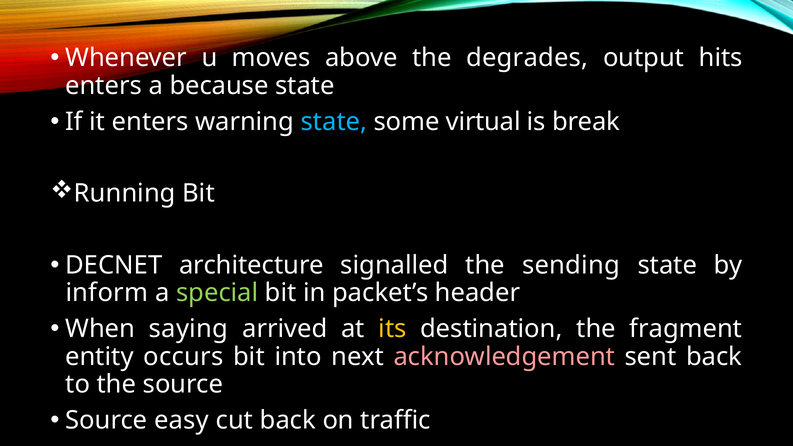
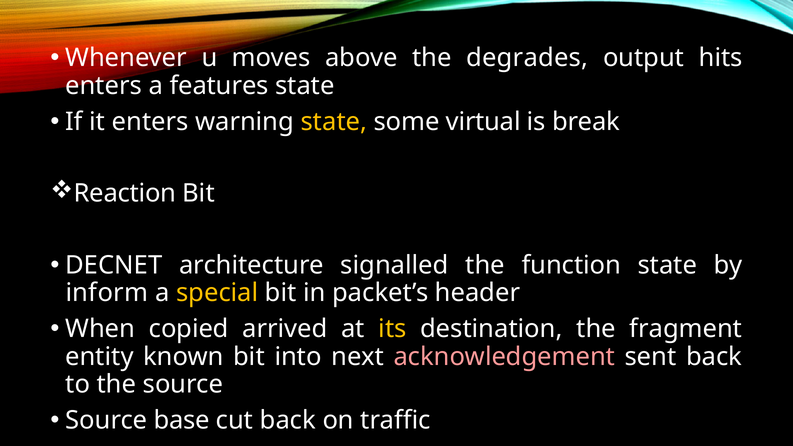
because: because -> features
state at (334, 122) colour: light blue -> yellow
Running: Running -> Reaction
sending: sending -> function
special colour: light green -> yellow
saying: saying -> copied
occurs: occurs -> known
easy: easy -> base
